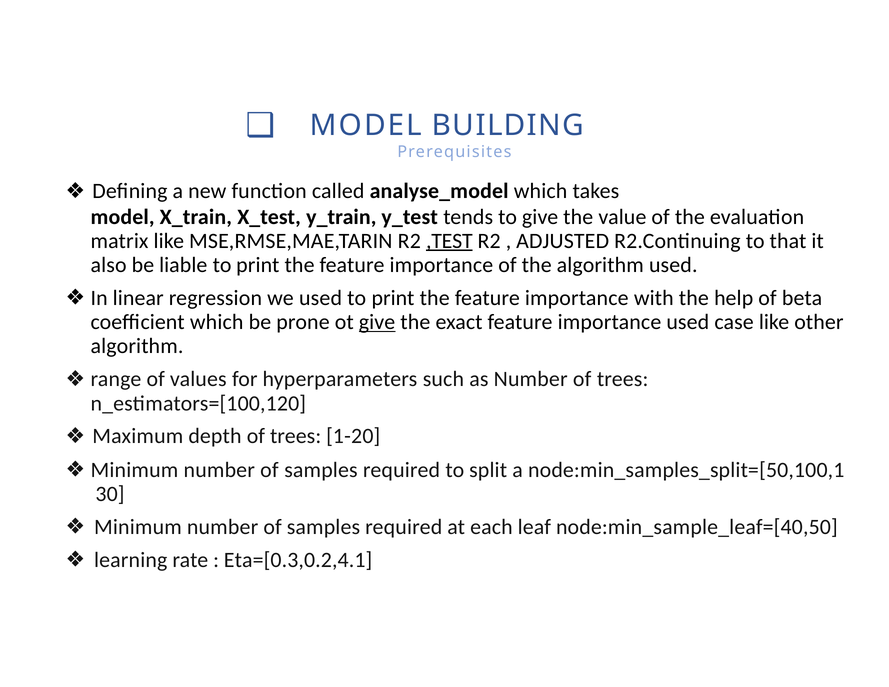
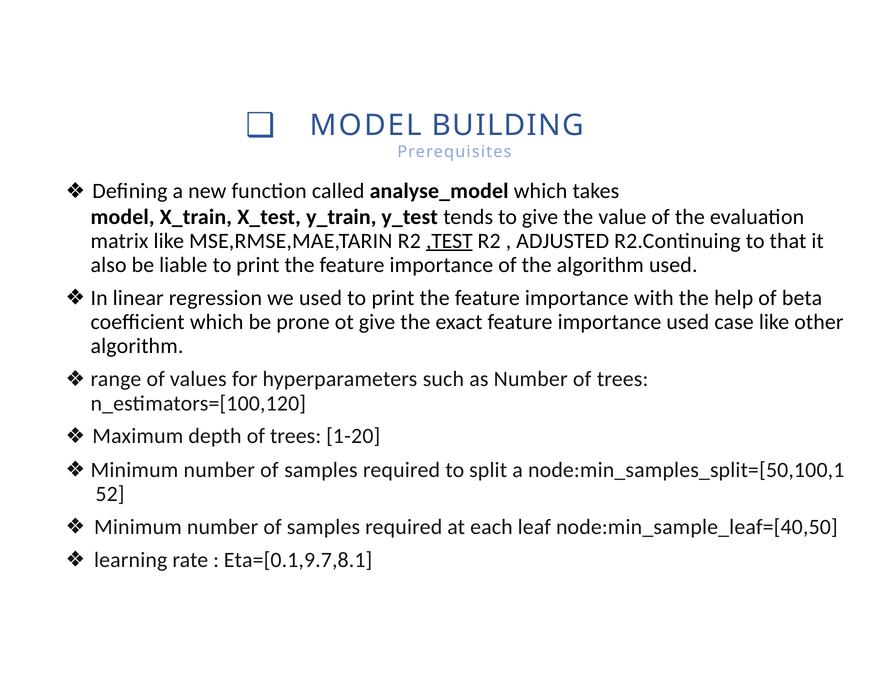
give at (377, 322) underline: present -> none
30: 30 -> 52
Eta=[0.3,0.2,4.1: Eta=[0.3,0.2,4.1 -> Eta=[0.1,9.7,8.1
